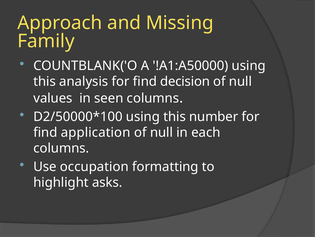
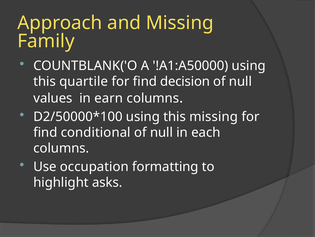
analysis: analysis -> quartile
seen: seen -> earn
this number: number -> missing
application: application -> conditional
